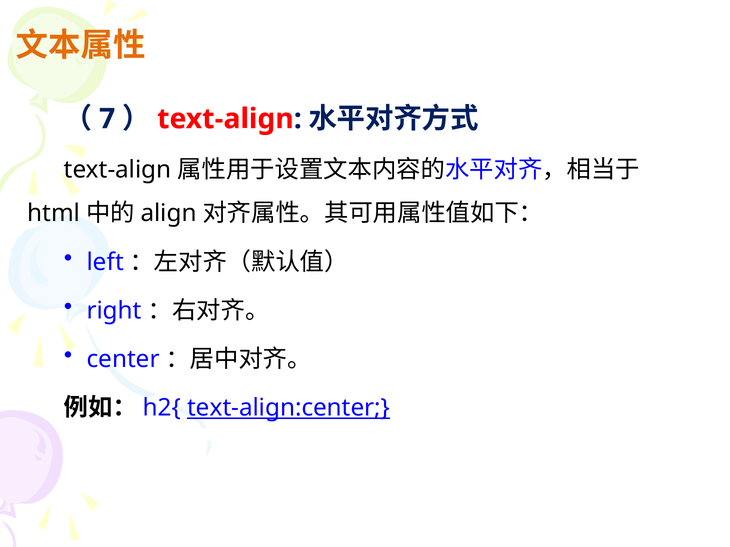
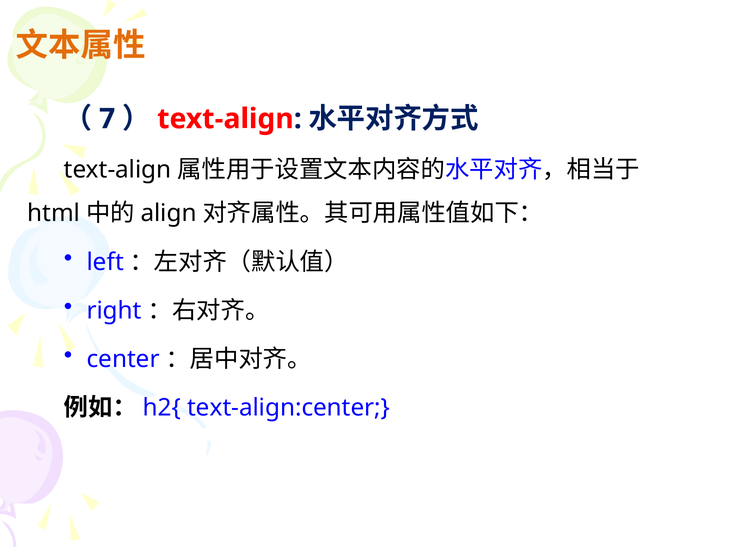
text-align:center underline: present -> none
